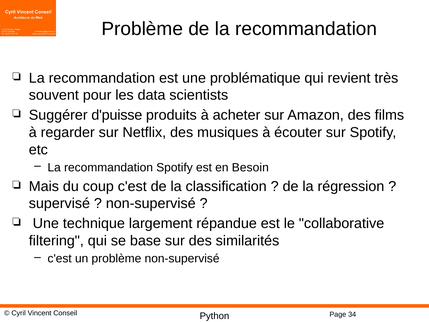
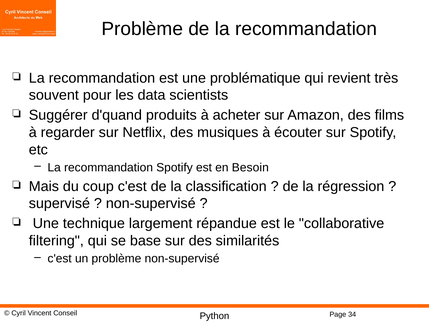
d'puisse: d'puisse -> d'quand
